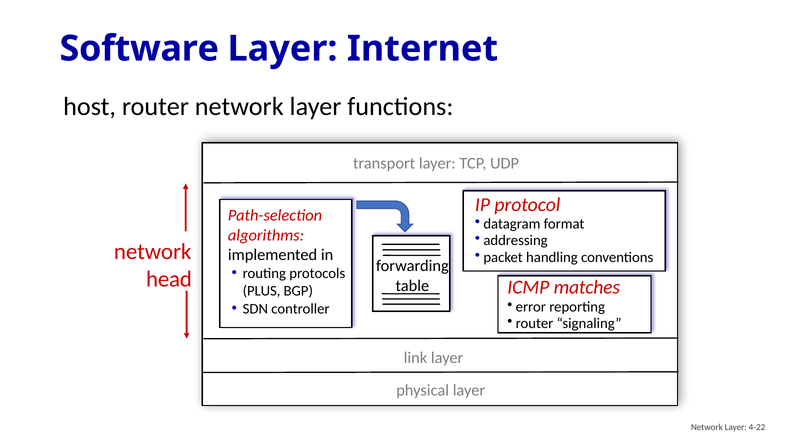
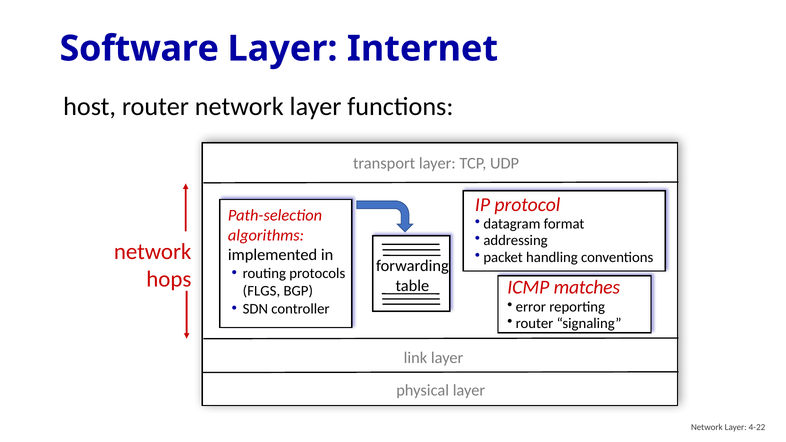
head: head -> hops
PLUS: PLUS -> FLGS
